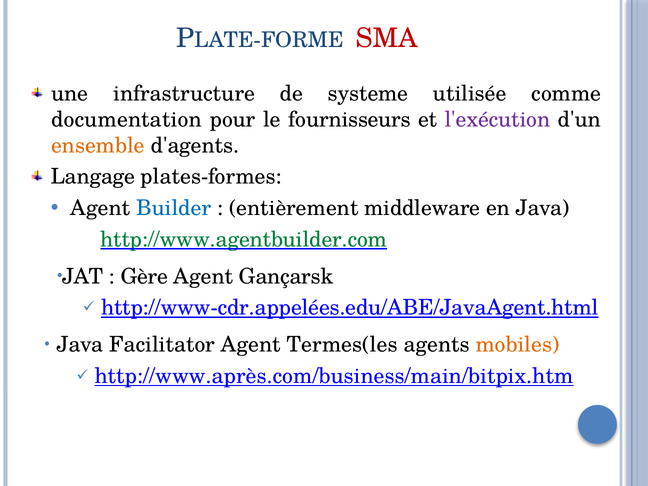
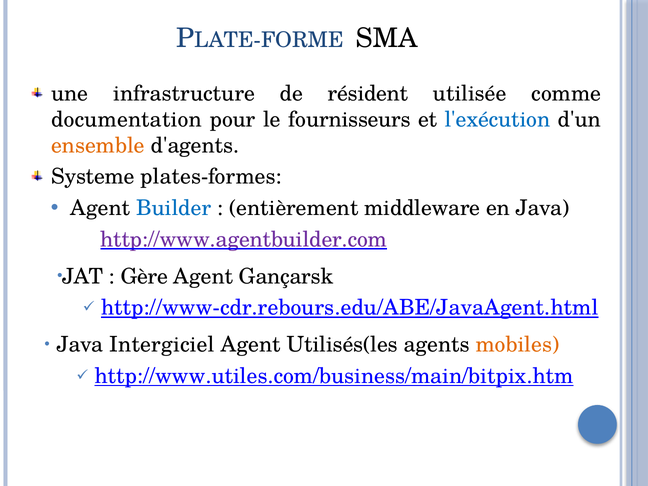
SMA colour: red -> black
systeme: systeme -> résident
l'exécution colour: purple -> blue
Langage: Langage -> Systeme
http://www.agentbuilder.com colour: green -> purple
http://www-cdr.appelées.edu/ABE/JavaAgent.html: http://www-cdr.appelées.edu/ABE/JavaAgent.html -> http://www-cdr.rebours.edu/ABE/JavaAgent.html
Facilitator: Facilitator -> Intergiciel
Termes(les: Termes(les -> Utilisés(les
http://www.après.com/business/main/bitpix.htm: http://www.après.com/business/main/bitpix.htm -> http://www.utiles.com/business/main/bitpix.htm
